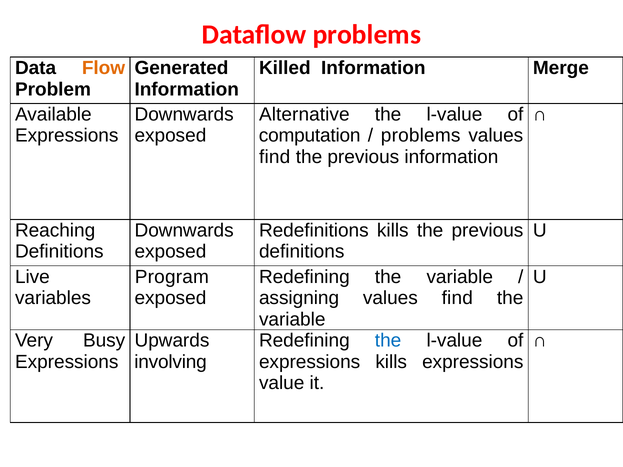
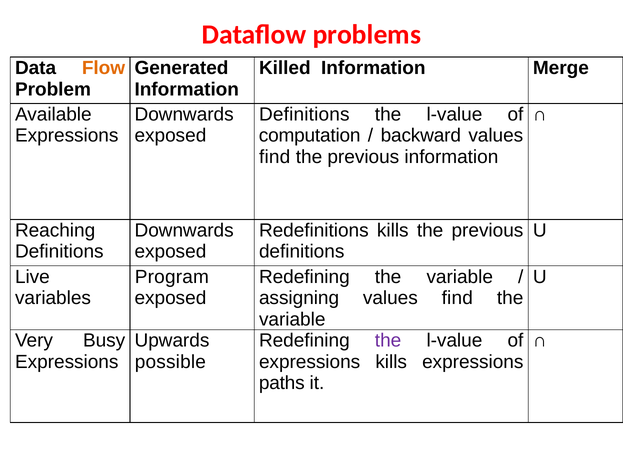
Alternative at (304, 114): Alternative -> Definitions
problems at (421, 136): problems -> backward
the at (388, 341) colour: blue -> purple
involving: involving -> possible
value: value -> paths
